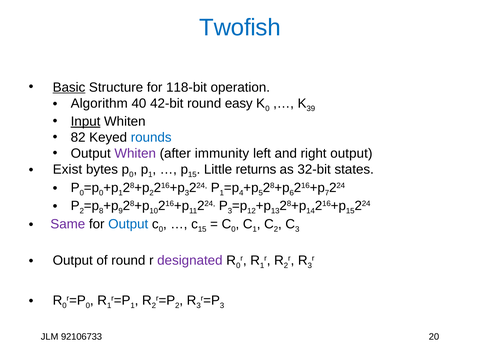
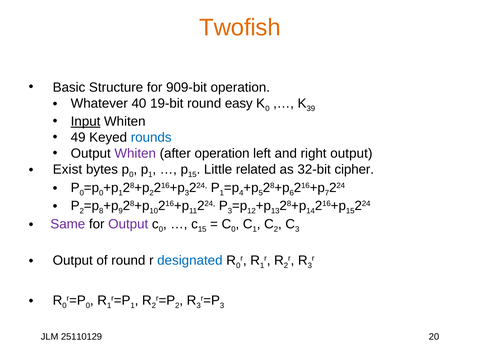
Twofish colour: blue -> orange
Basic underline: present -> none
118-bit: 118-bit -> 909-bit
Algorithm: Algorithm -> Whatever
42-bit: 42-bit -> 19-bit
82: 82 -> 49
after immunity: immunity -> operation
returns: returns -> related
states: states -> cipher
Output at (128, 224) colour: blue -> purple
designated colour: purple -> blue
92106733: 92106733 -> 25110129
